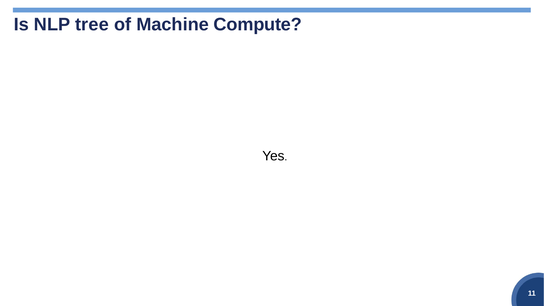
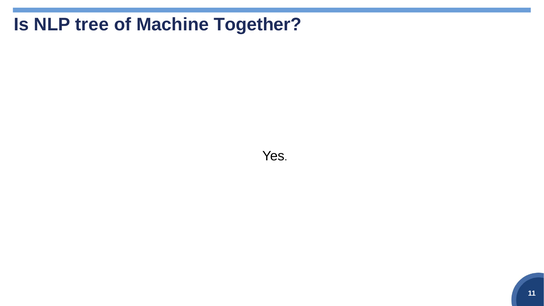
Compute: Compute -> Together
